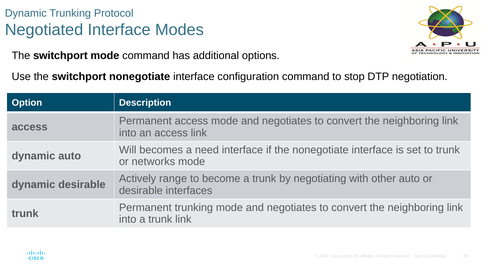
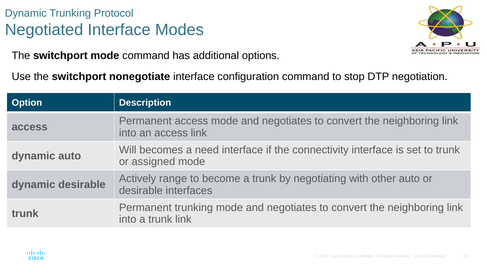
the nonegotiate: nonegotiate -> connectivity
networks: networks -> assigned
